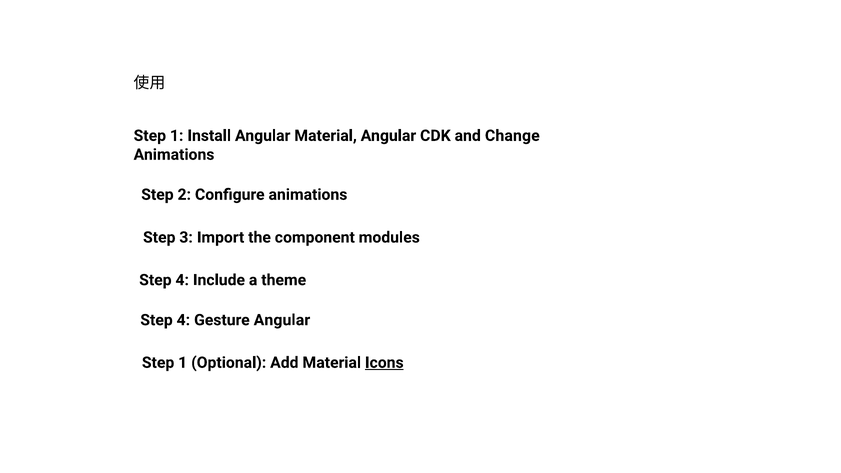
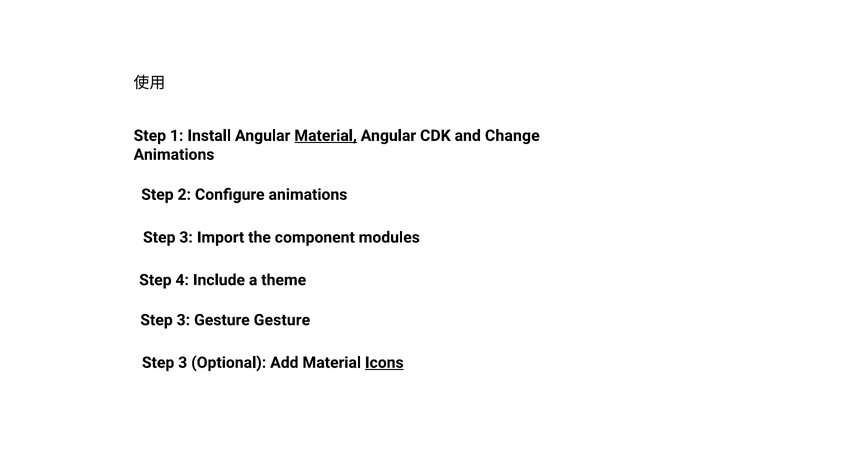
Material at (326, 136) underline: none -> present
4 at (183, 320): 4 -> 3
Gesture Angular: Angular -> Gesture
1 at (183, 363): 1 -> 3
